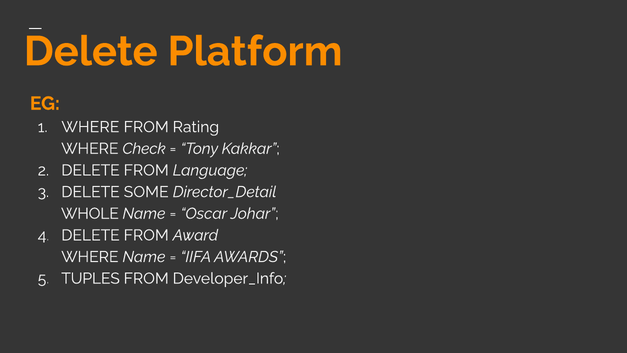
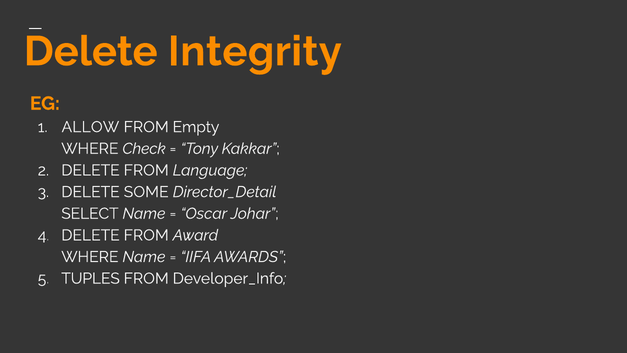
Platform: Platform -> Integrity
WHERE at (90, 127): WHERE -> ALLOW
Rating: Rating -> Empty
WHOLE: WHOLE -> SELECT
